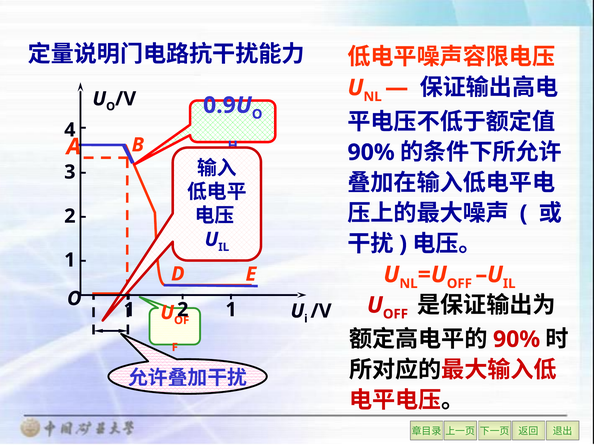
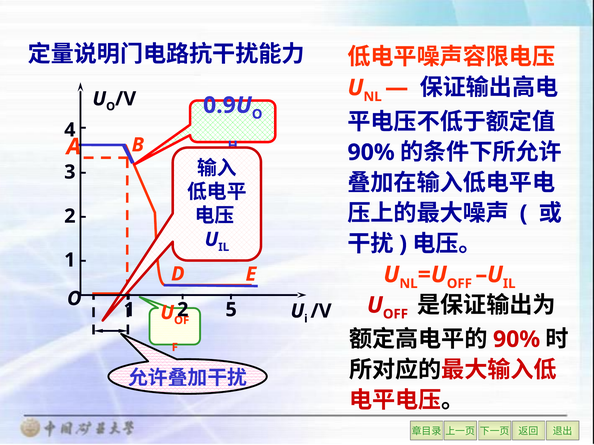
1 at (231, 310): 1 -> 5
